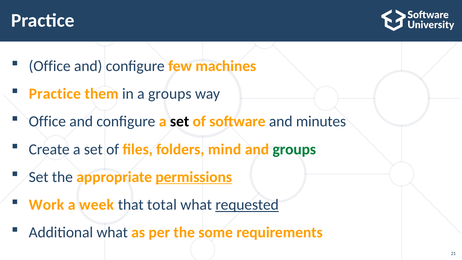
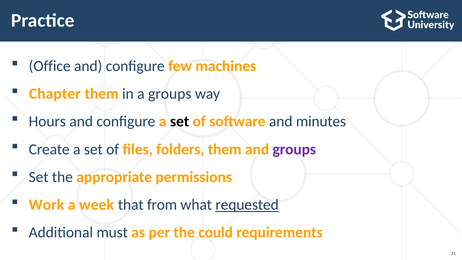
Practice at (55, 94): Practice -> Chapter
Office at (47, 122): Office -> Hours
folders mind: mind -> them
groups at (294, 149) colour: green -> purple
permissions underline: present -> none
total: total -> from
Additional what: what -> must
some: some -> could
